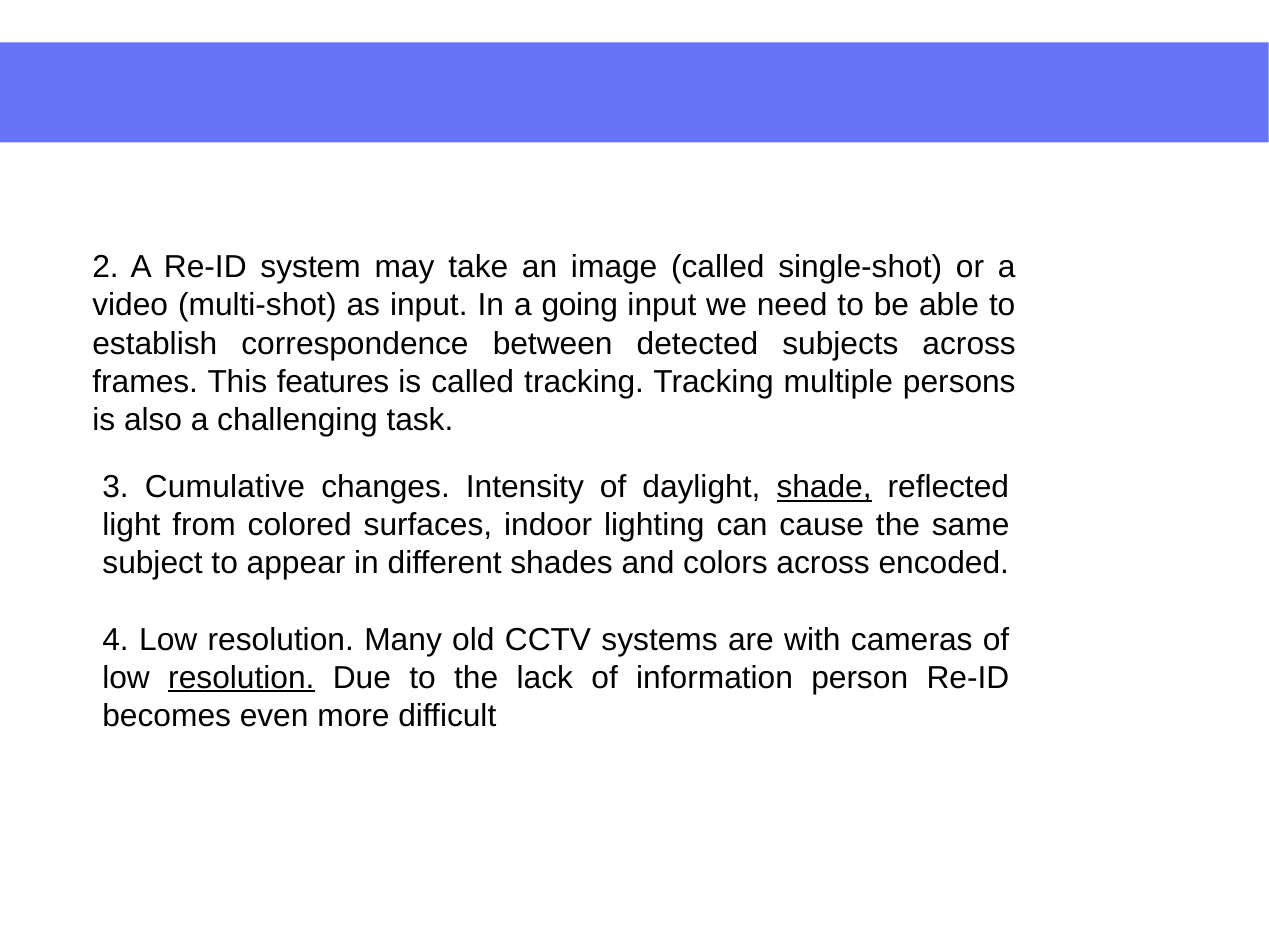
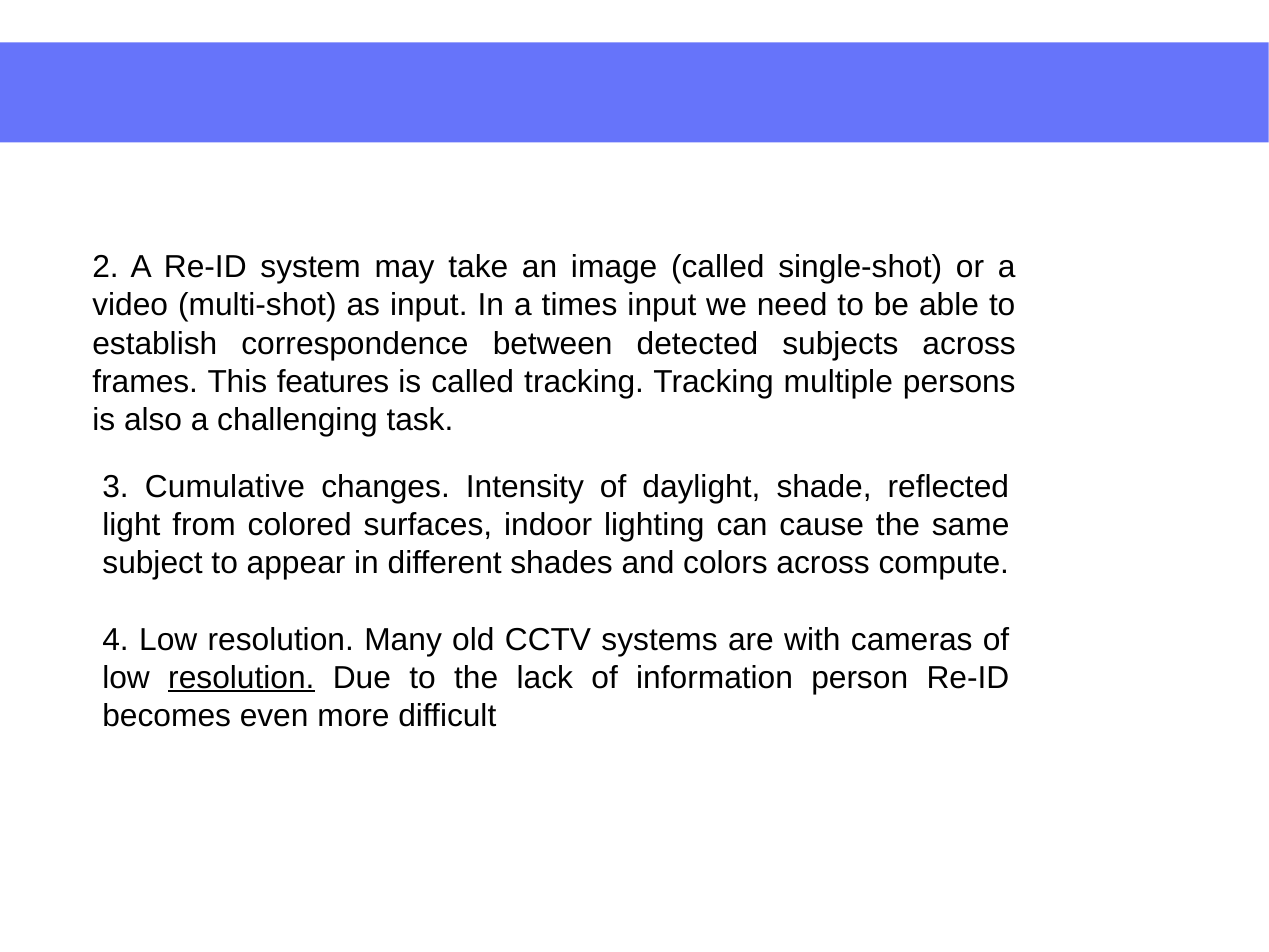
going: going -> times
shade underline: present -> none
encoded: encoded -> compute
